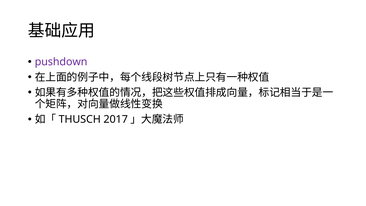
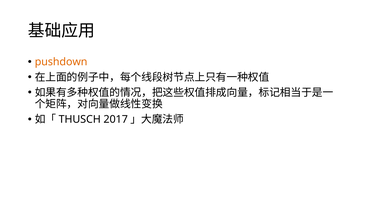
pushdown colour: purple -> orange
